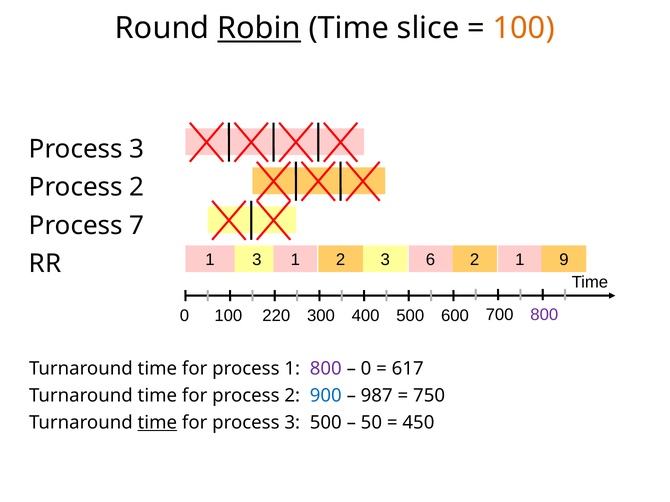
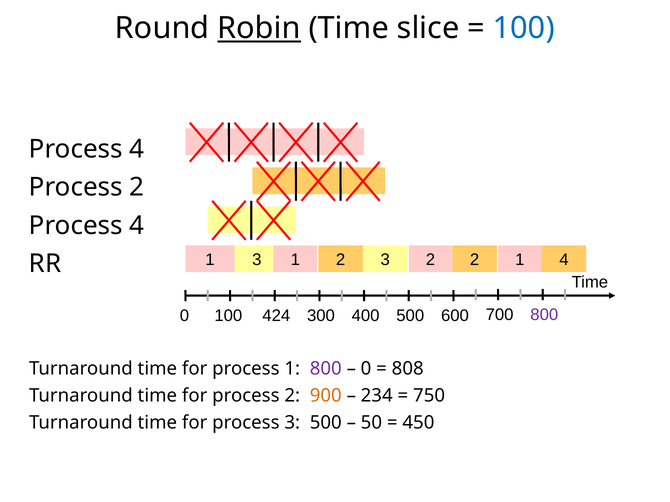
100 at (524, 28) colour: orange -> blue
3 at (137, 149): 3 -> 4
7 at (137, 226): 7 -> 4
3 6: 6 -> 2
1 9: 9 -> 4
220: 220 -> 424
617: 617 -> 808
900 colour: blue -> orange
987: 987 -> 234
time at (157, 423) underline: present -> none
